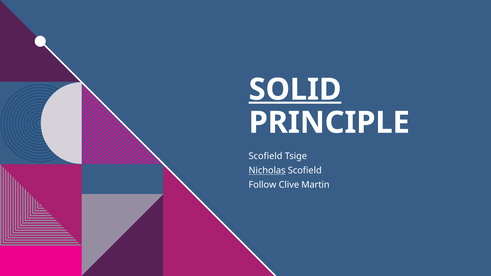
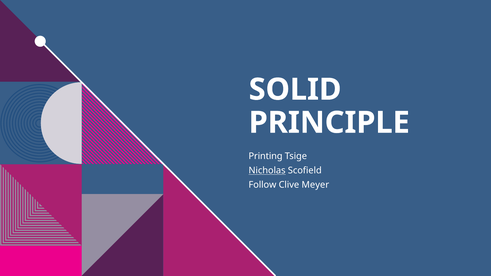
SOLID underline: present -> none
Scofield at (265, 156): Scofield -> Printing
Martin: Martin -> Meyer
